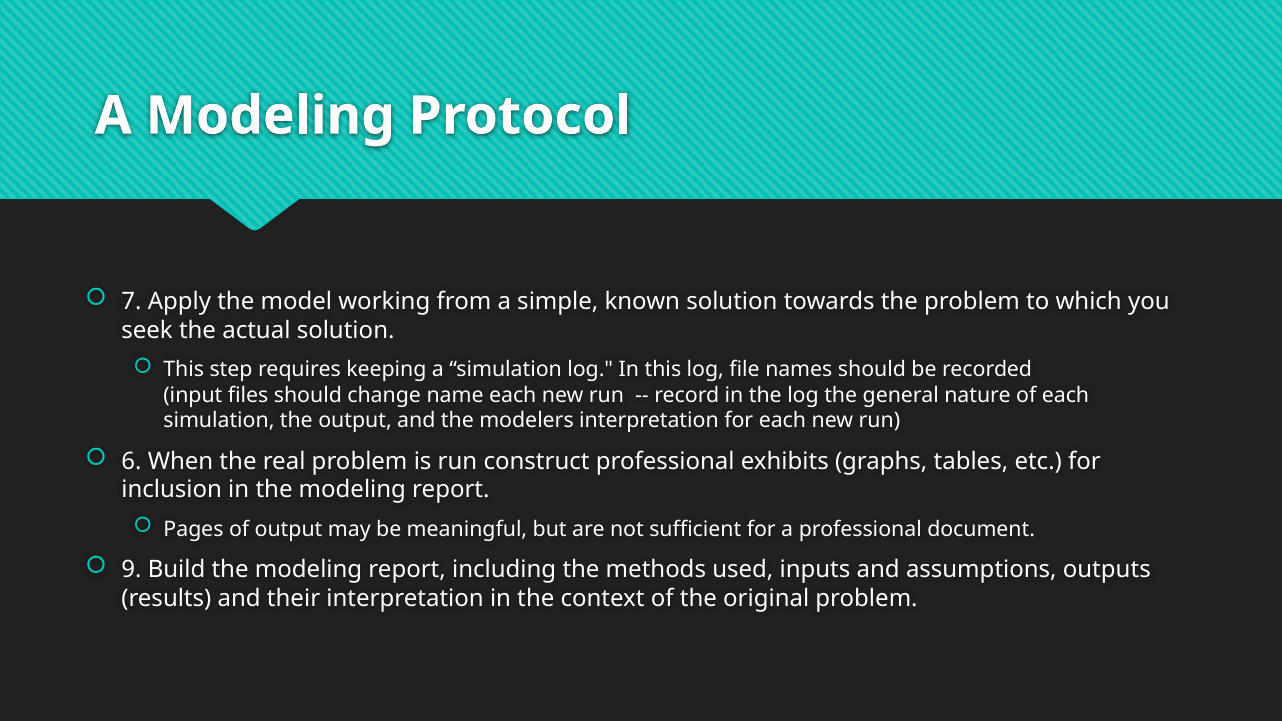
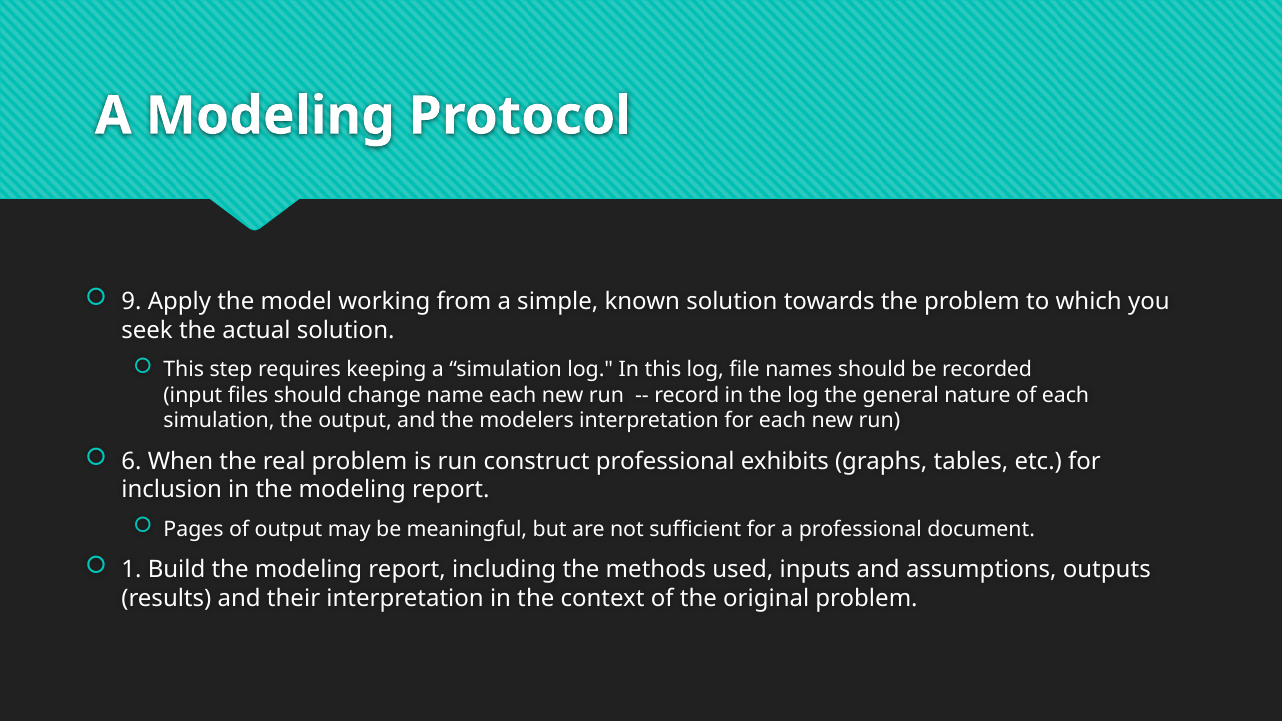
7: 7 -> 9
9: 9 -> 1
